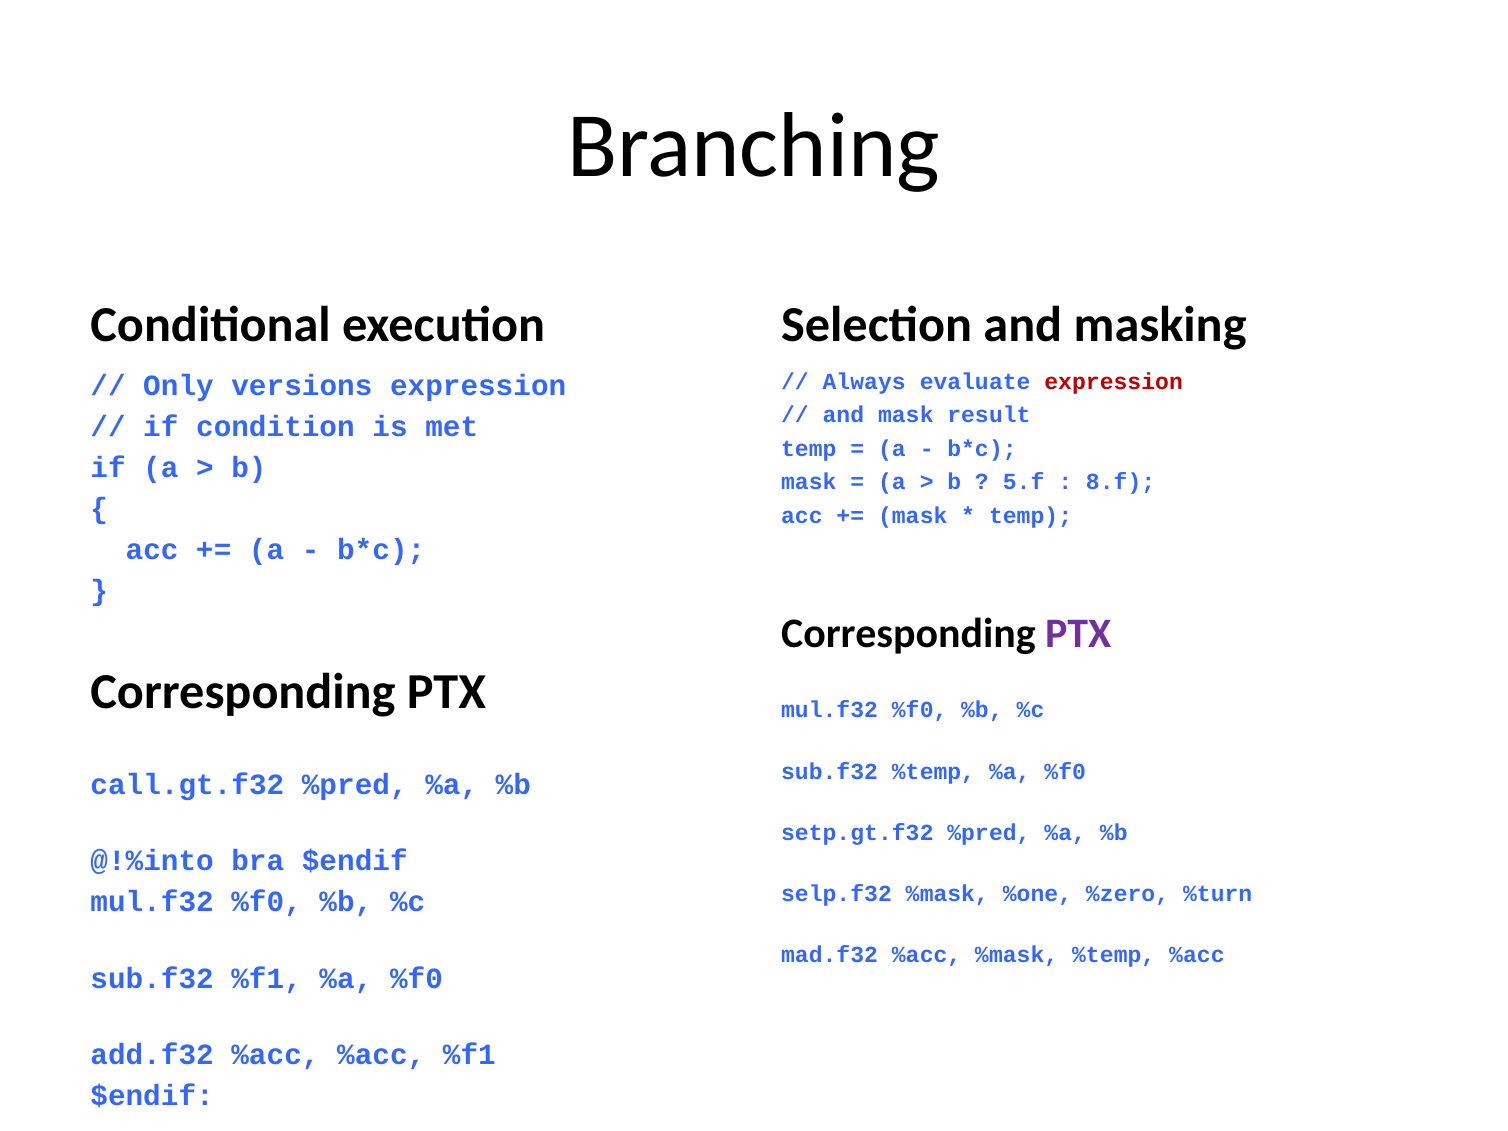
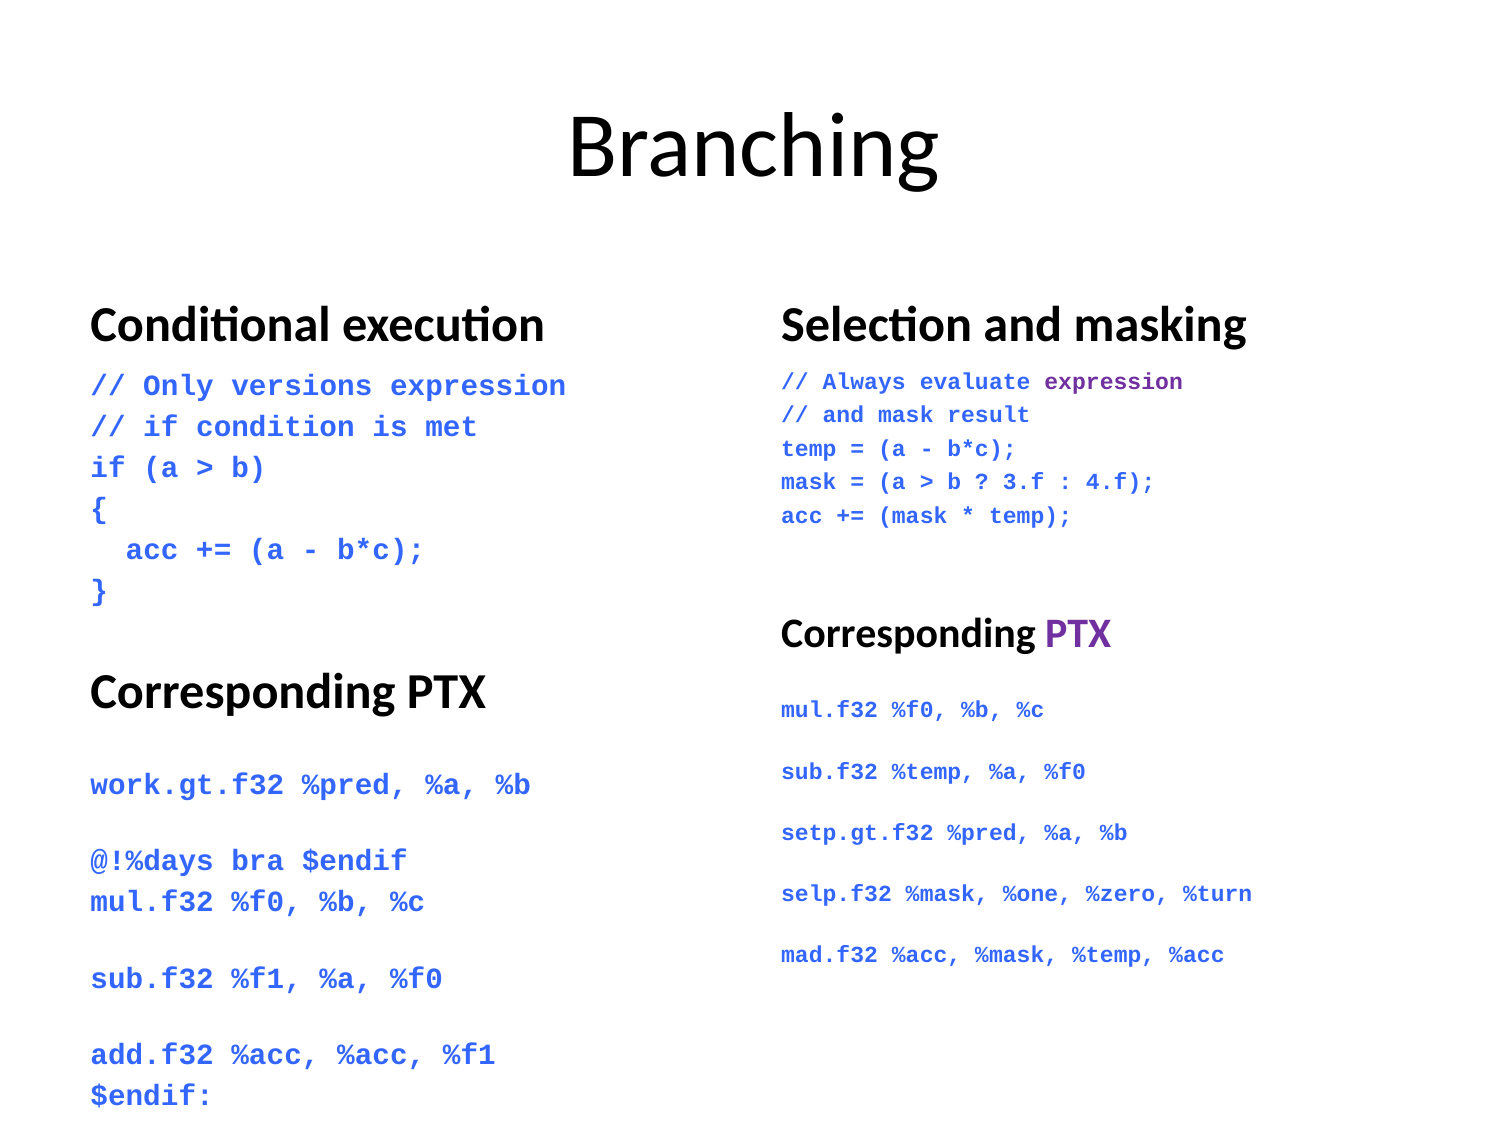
expression at (1114, 382) colour: red -> purple
5.f: 5.f -> 3.f
8.f: 8.f -> 4.f
call.gt.f32: call.gt.f32 -> work.gt.f32
@!%into: @!%into -> @!%days
